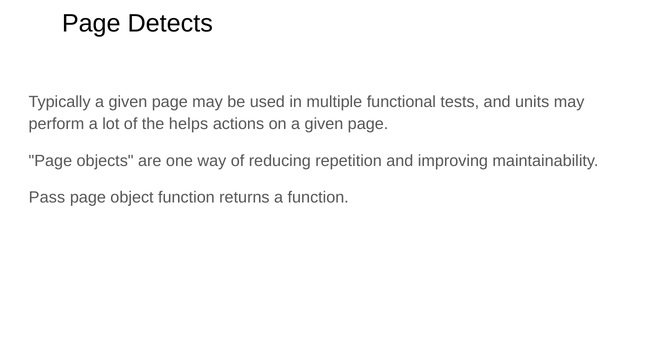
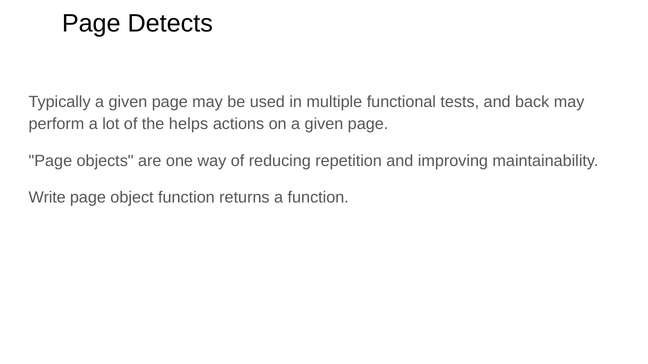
units: units -> back
Pass: Pass -> Write
